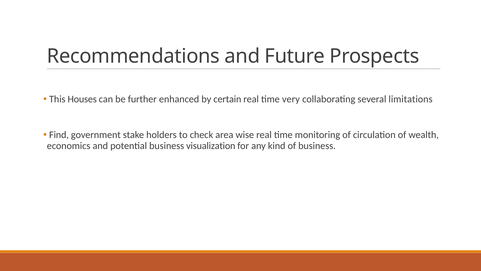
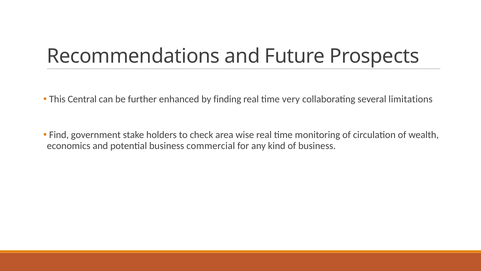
Houses: Houses -> Central
certain: certain -> finding
visualization: visualization -> commercial
